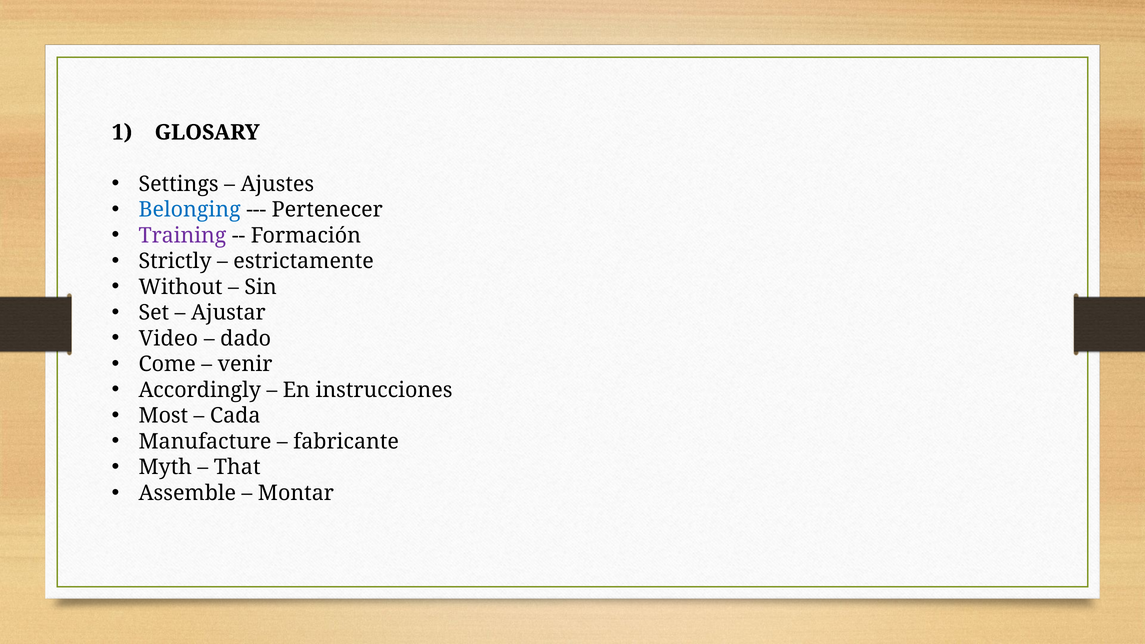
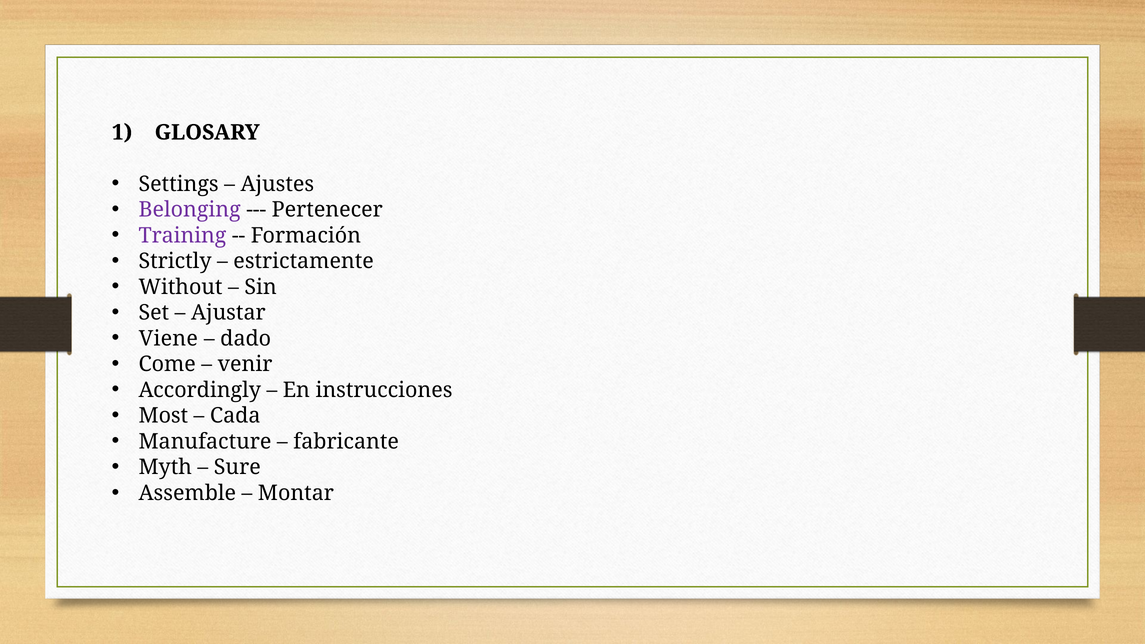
Belonging colour: blue -> purple
Video: Video -> Viene
That: That -> Sure
